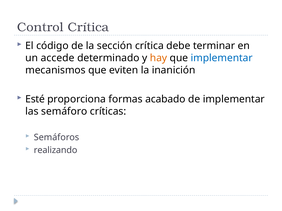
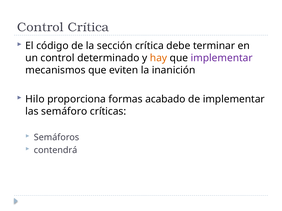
un accede: accede -> control
implementar at (222, 58) colour: blue -> purple
Esté: Esté -> Hilo
realizando: realizando -> contendrá
